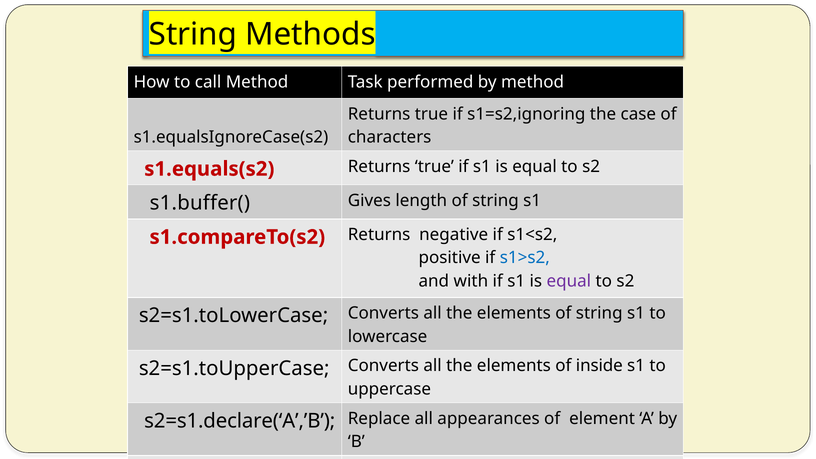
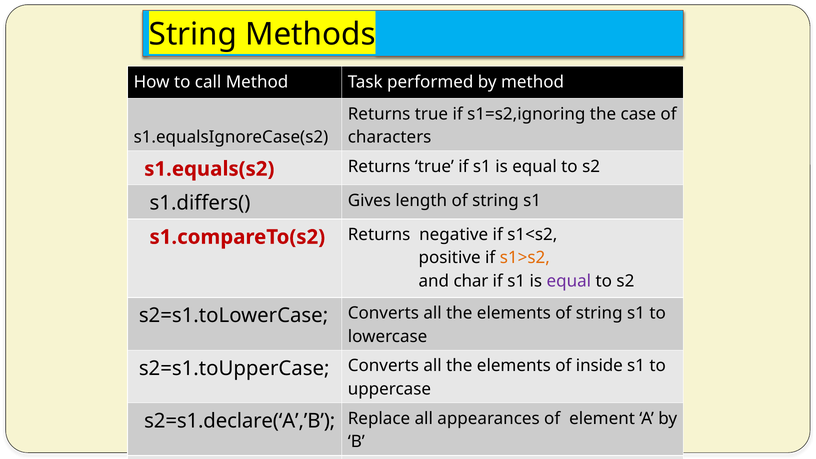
s1.buffer(: s1.buffer( -> s1.differs(
s1>s2 colour: blue -> orange
with: with -> char
